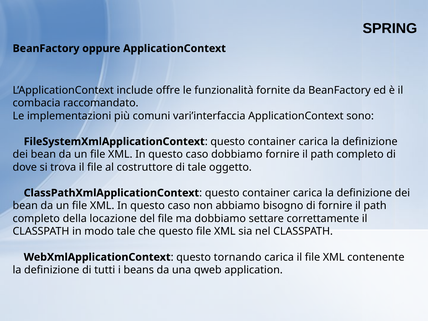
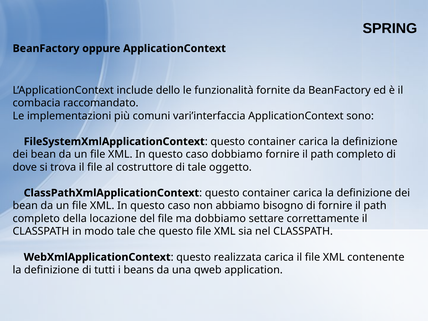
offre: offre -> dello
tornando: tornando -> realizzata
